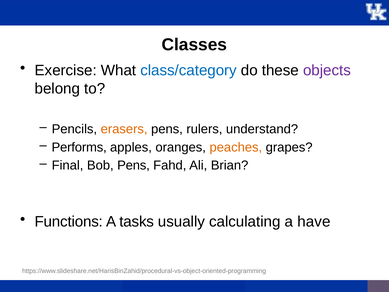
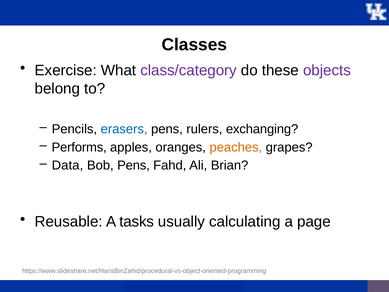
class/category colour: blue -> purple
erasers colour: orange -> blue
understand: understand -> exchanging
Final: Final -> Data
Functions: Functions -> Reusable
have: have -> page
